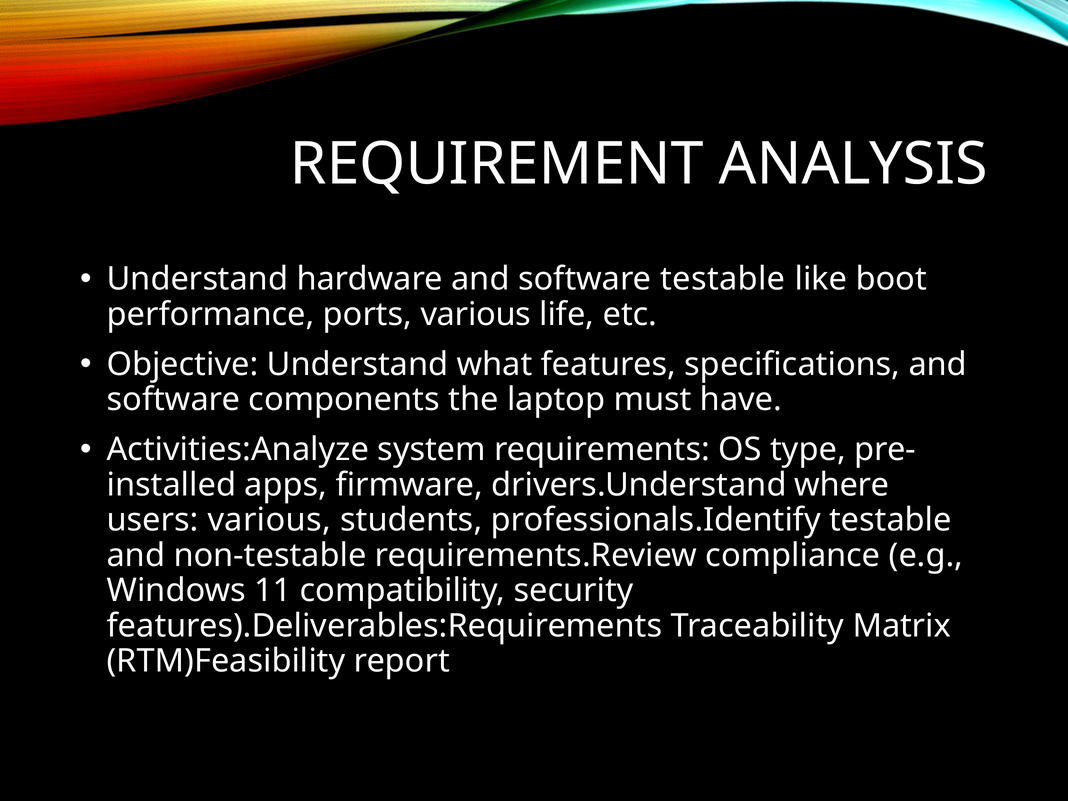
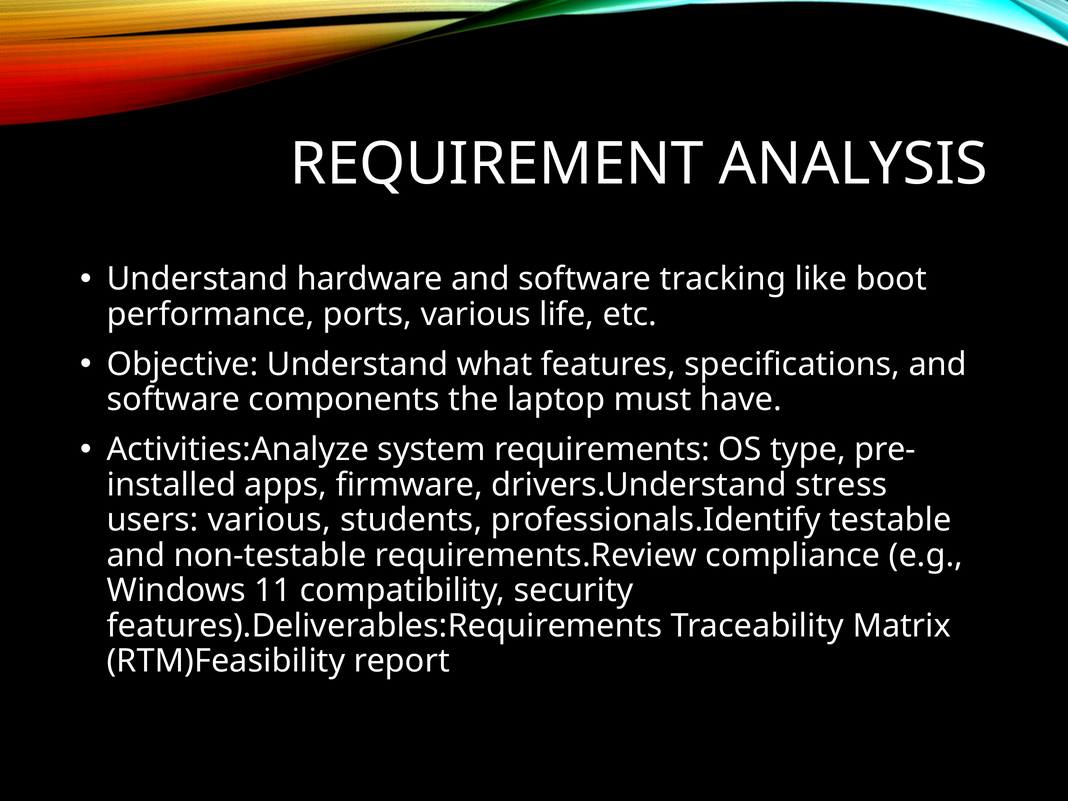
software testable: testable -> tracking
where: where -> stress
